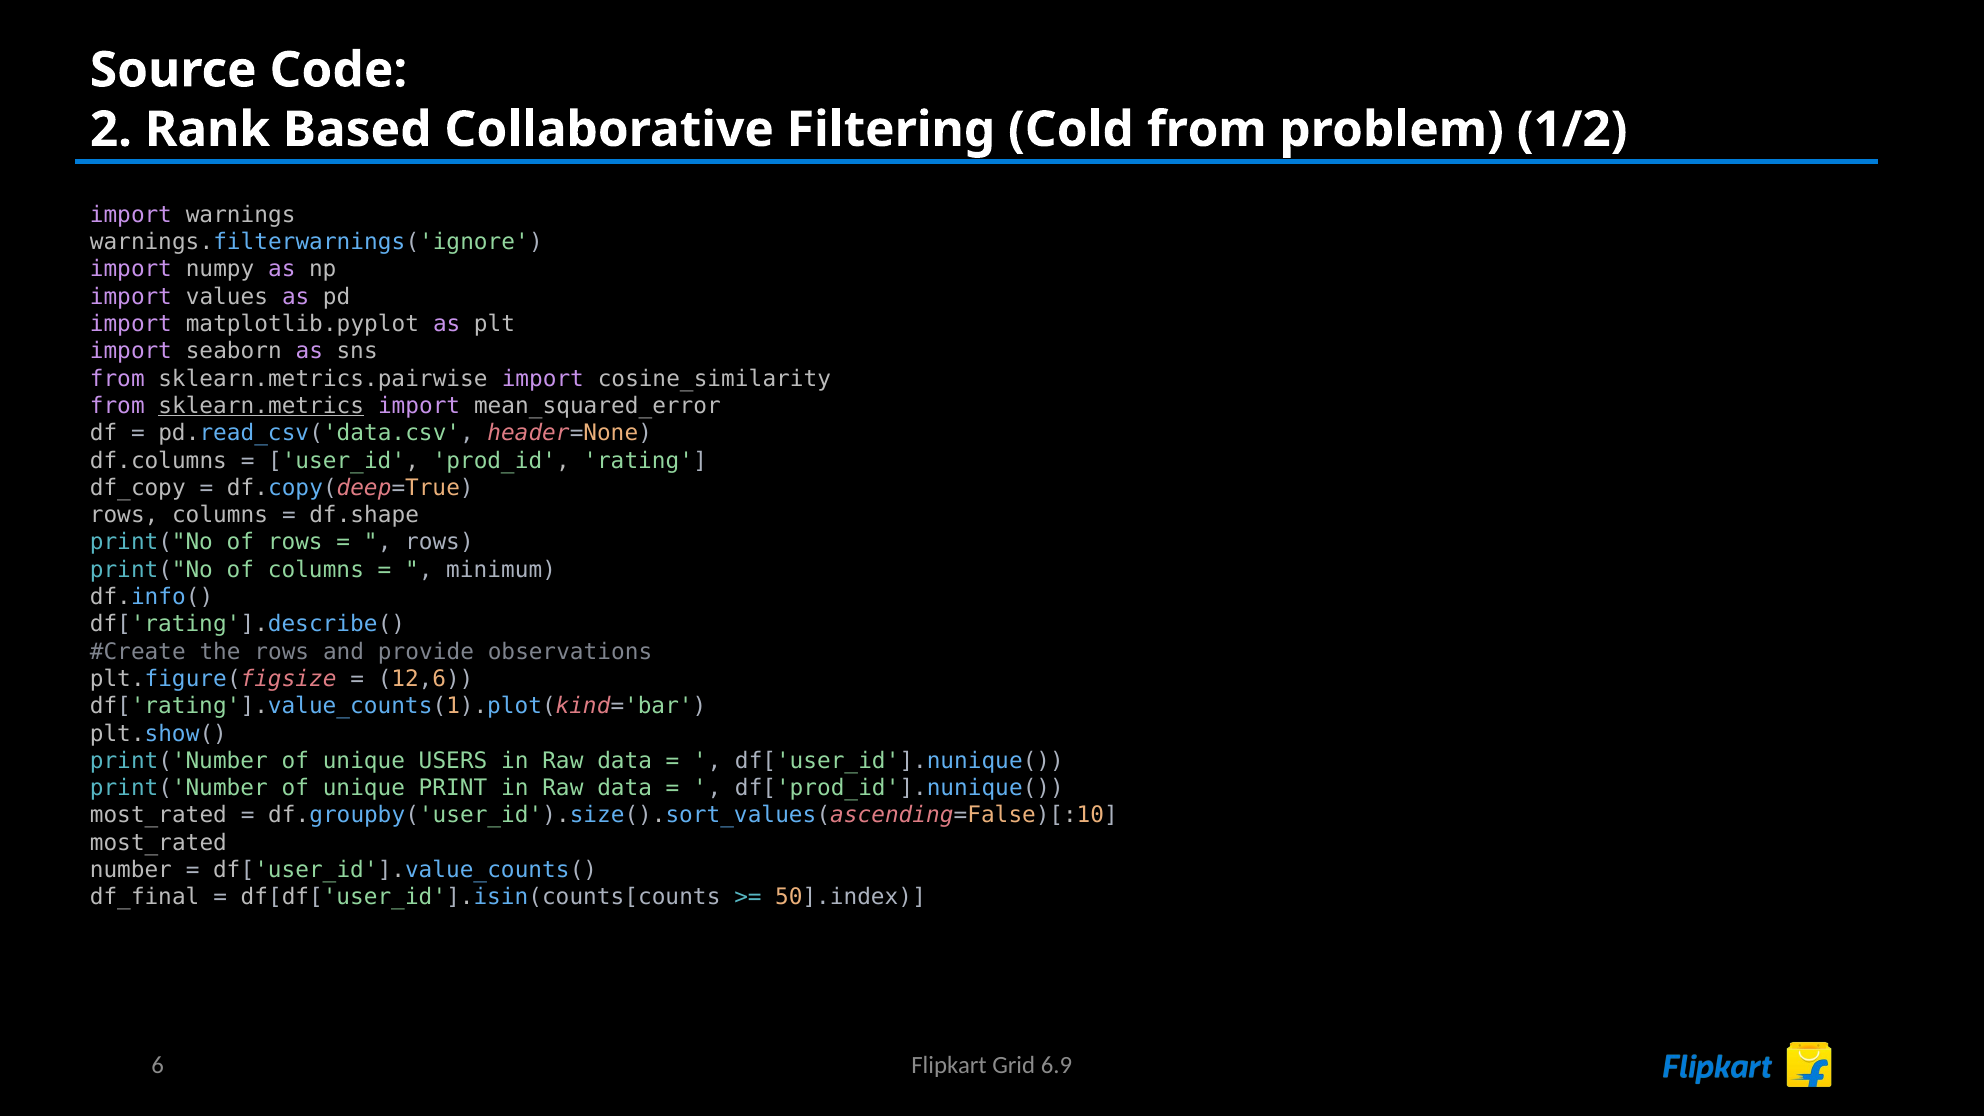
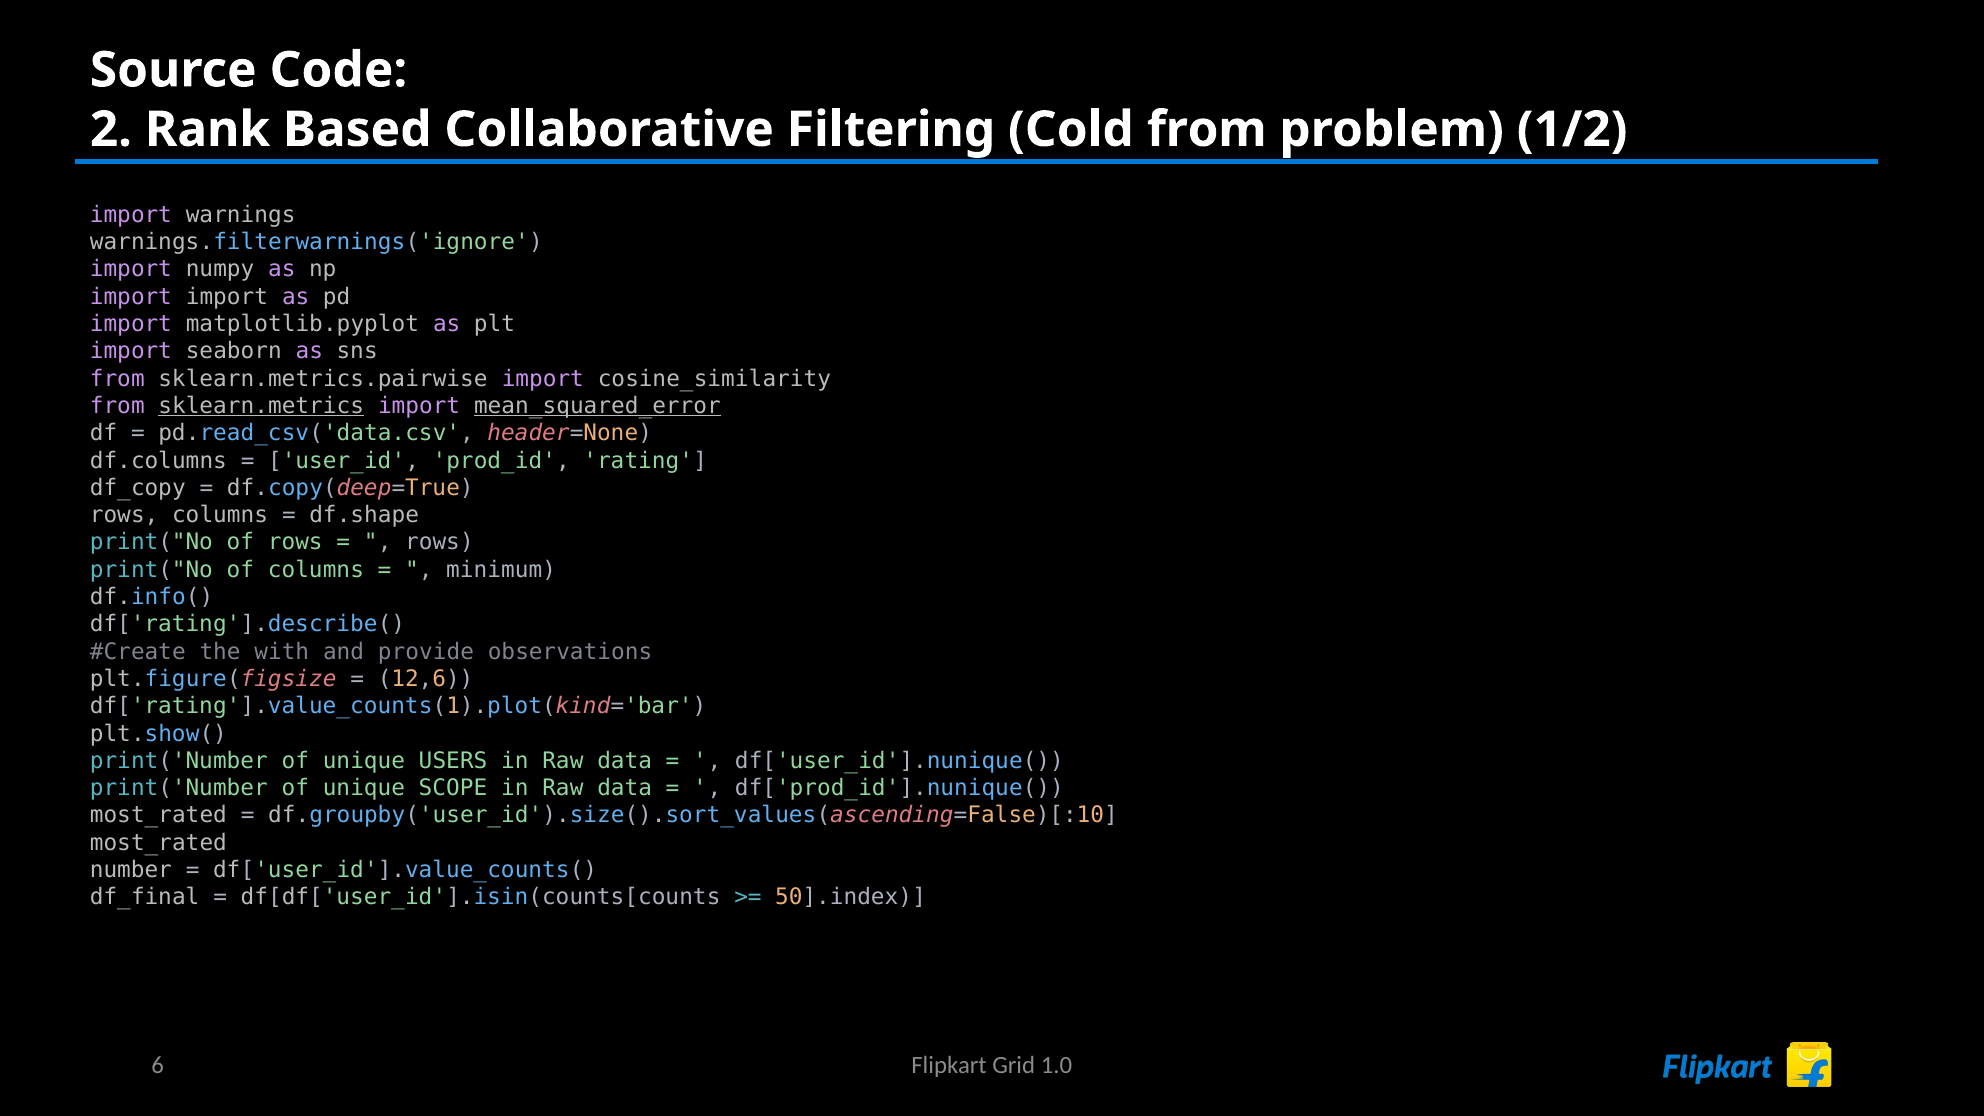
import values: values -> import
mean_squared_error underline: none -> present
the rows: rows -> with
PRINT: PRINT -> SCOPE
6.9: 6.9 -> 1.0
